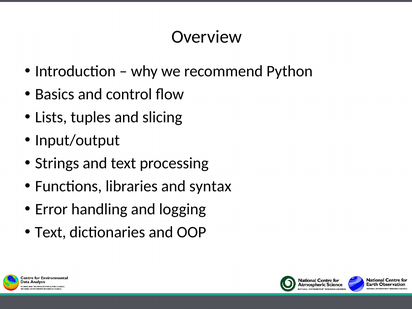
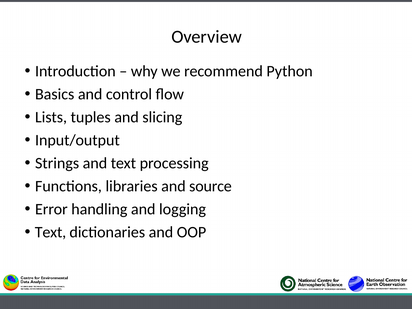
syntax: syntax -> source
